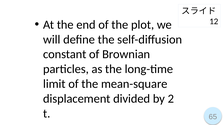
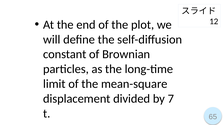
2: 2 -> 7
